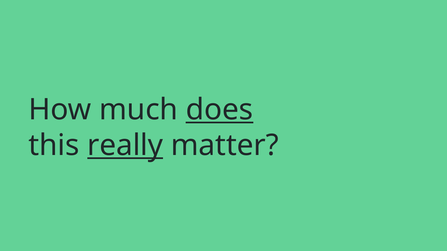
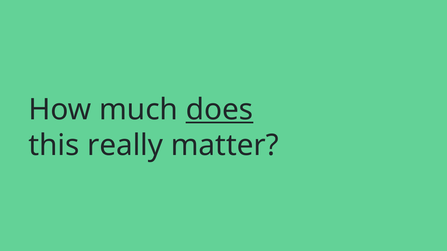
really underline: present -> none
